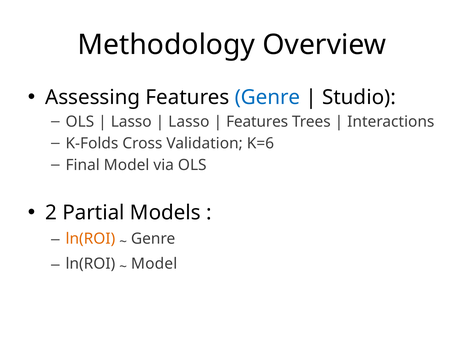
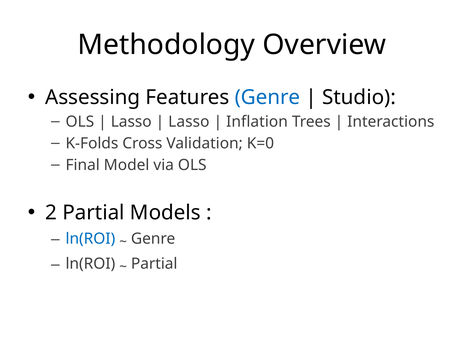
Features at (257, 122): Features -> Inflation
K=6: K=6 -> K=0
ln(ROI at (90, 239) colour: orange -> blue
Model at (154, 264): Model -> Partial
